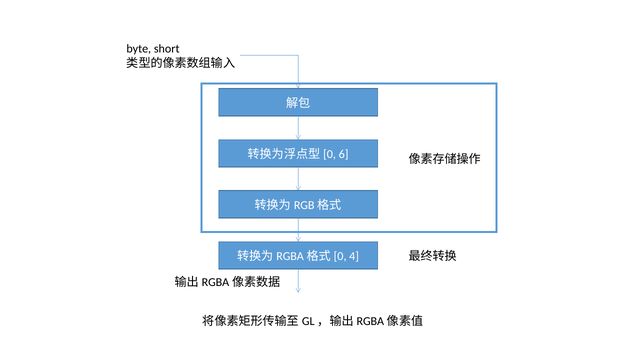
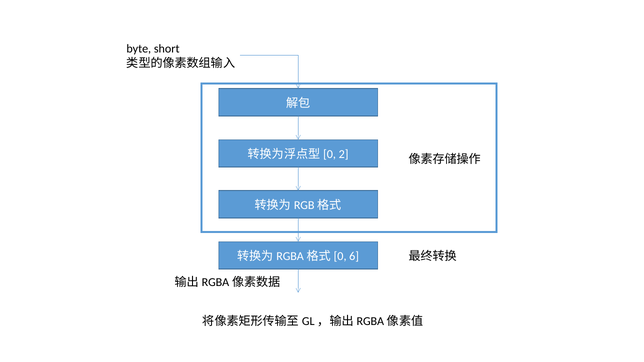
6: 6 -> 2
4: 4 -> 6
